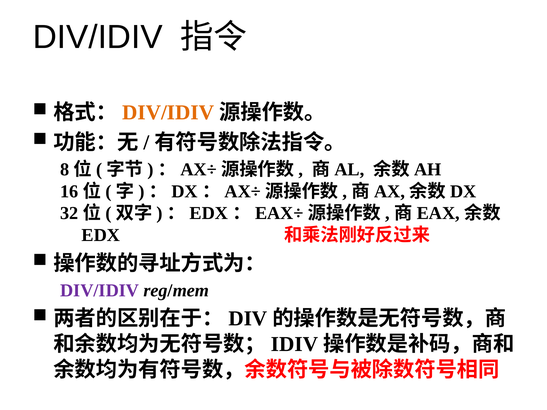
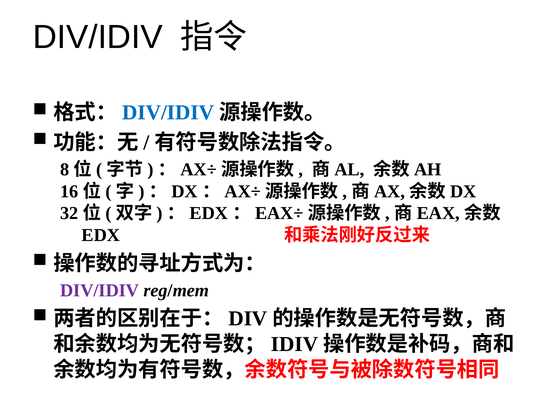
DIV/IDIV at (168, 113) colour: orange -> blue
